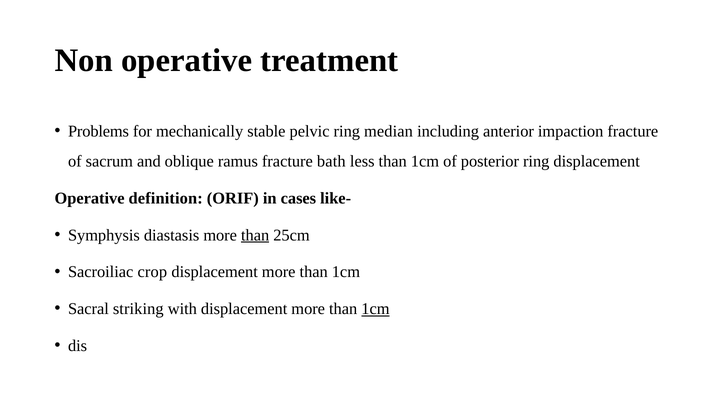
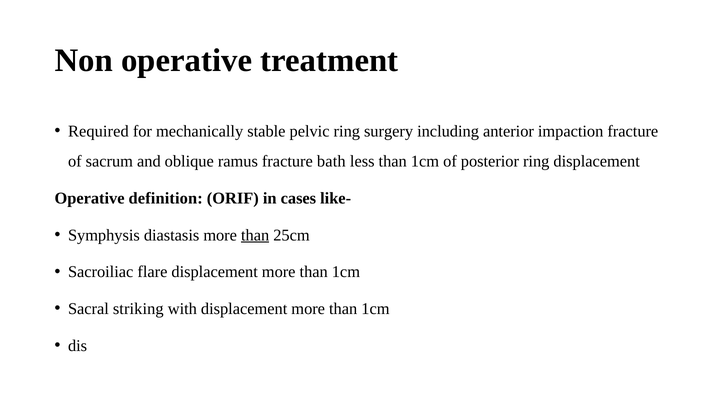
Problems: Problems -> Required
median: median -> surgery
crop: crop -> flare
1cm at (375, 309) underline: present -> none
